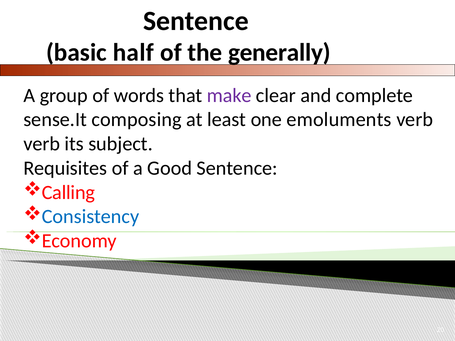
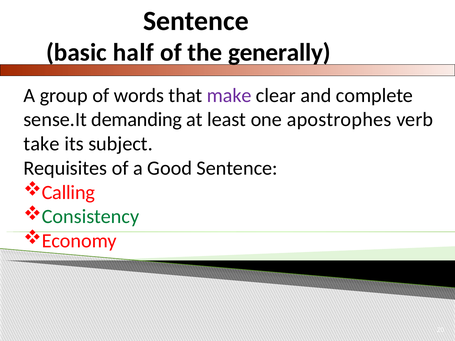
composing: composing -> demanding
emoluments: emoluments -> apostrophes
verb at (42, 144): verb -> take
Consistency colour: blue -> green
